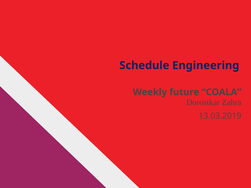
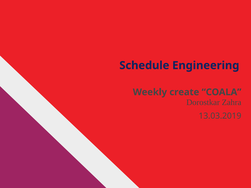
future: future -> create
